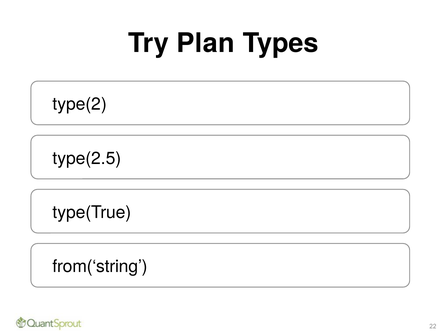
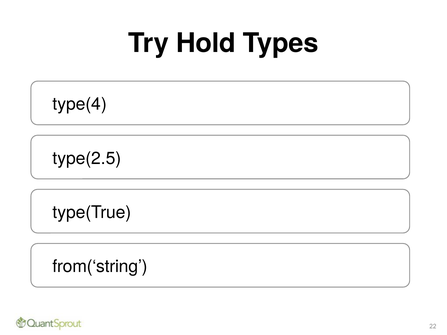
Plan: Plan -> Hold
type(2: type(2 -> type(4
